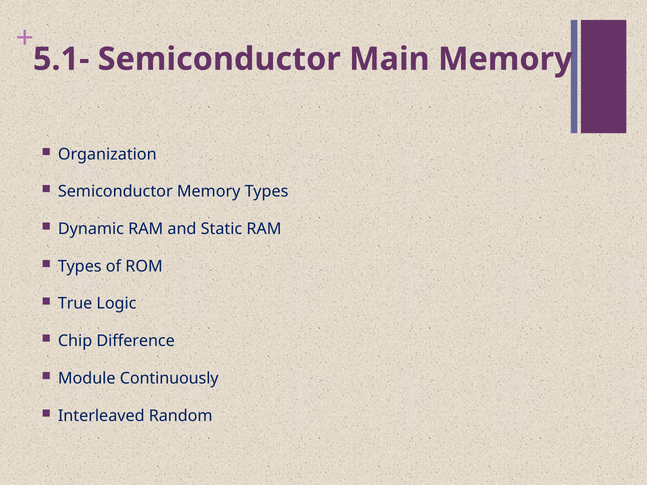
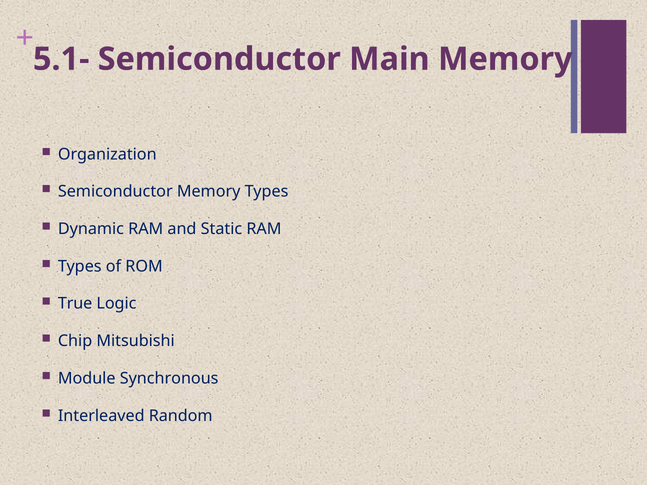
Difference: Difference -> Mitsubishi
Continuously: Continuously -> Synchronous
